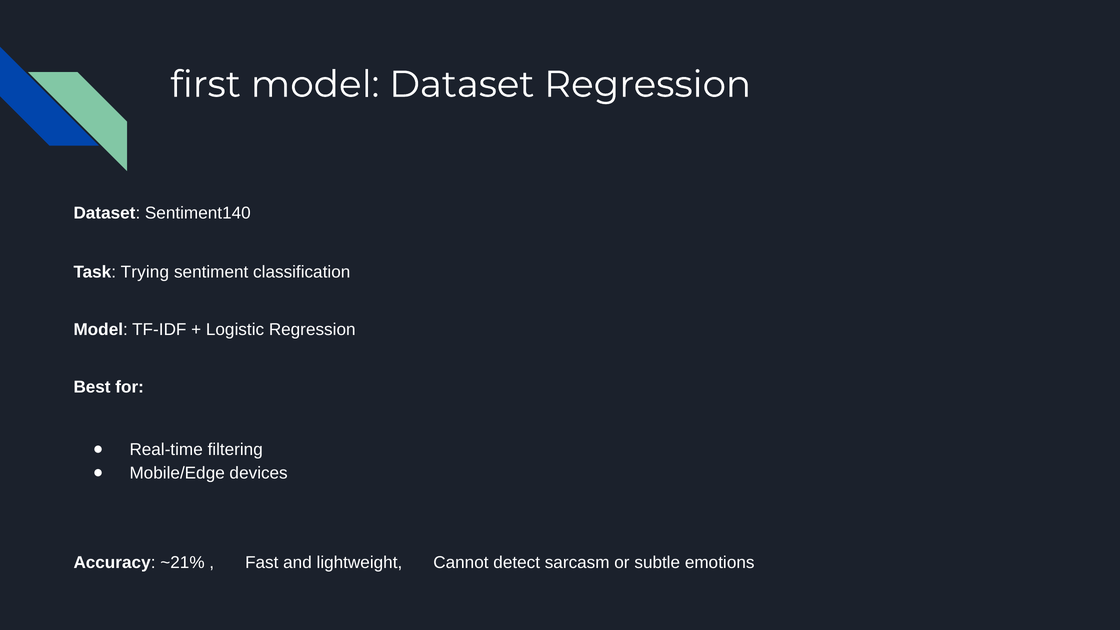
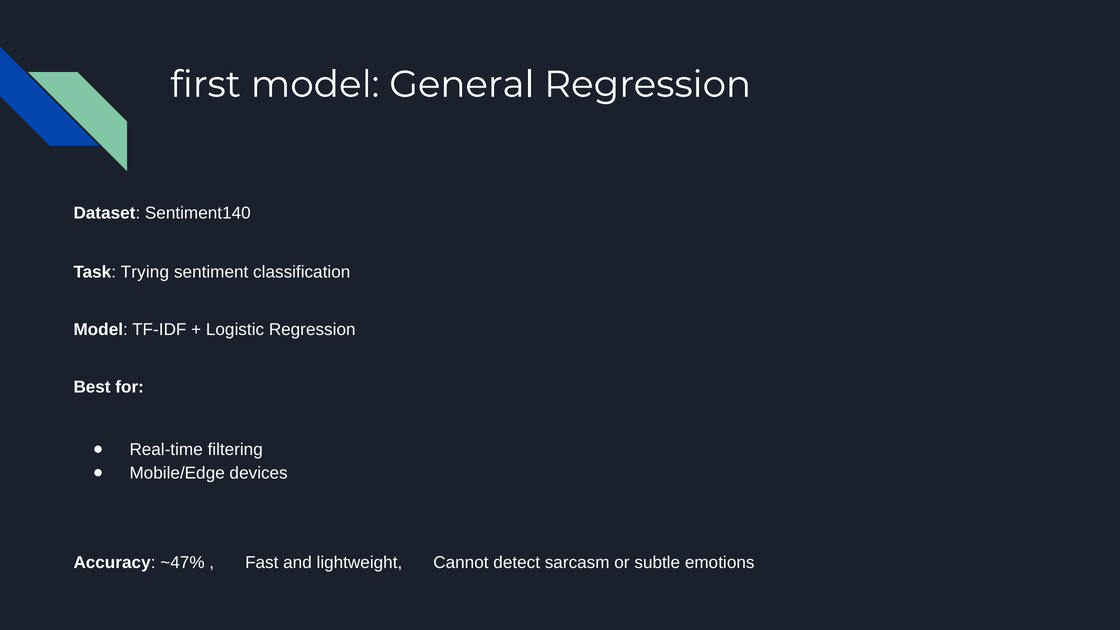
model Dataset: Dataset -> General
~21%: ~21% -> ~47%
